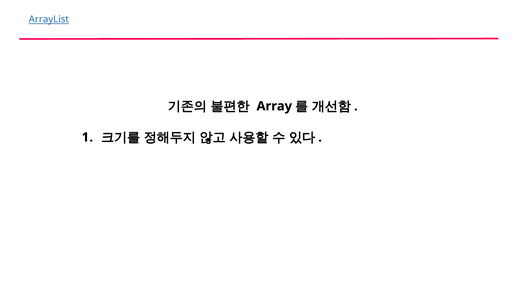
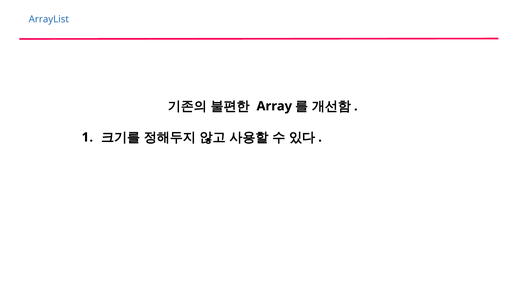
ArrayList underline: present -> none
